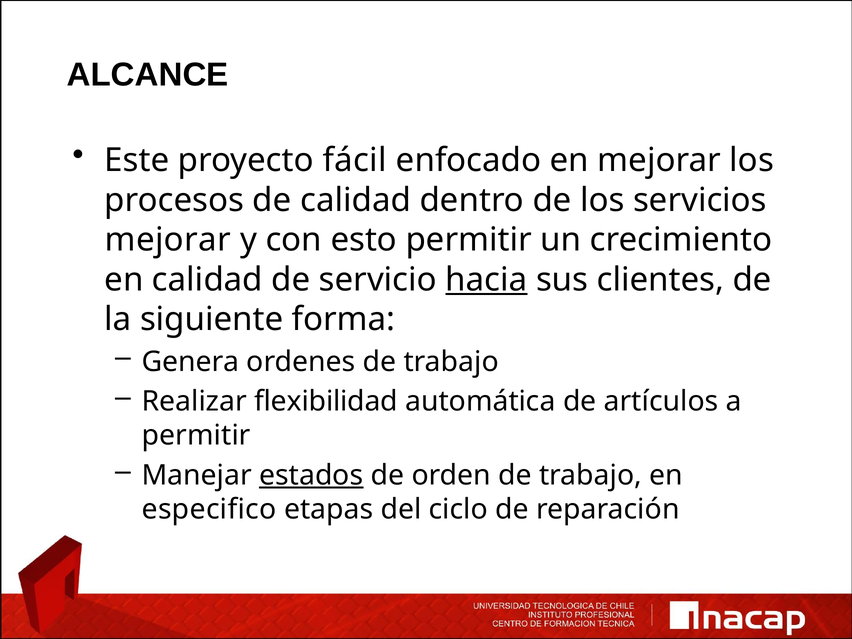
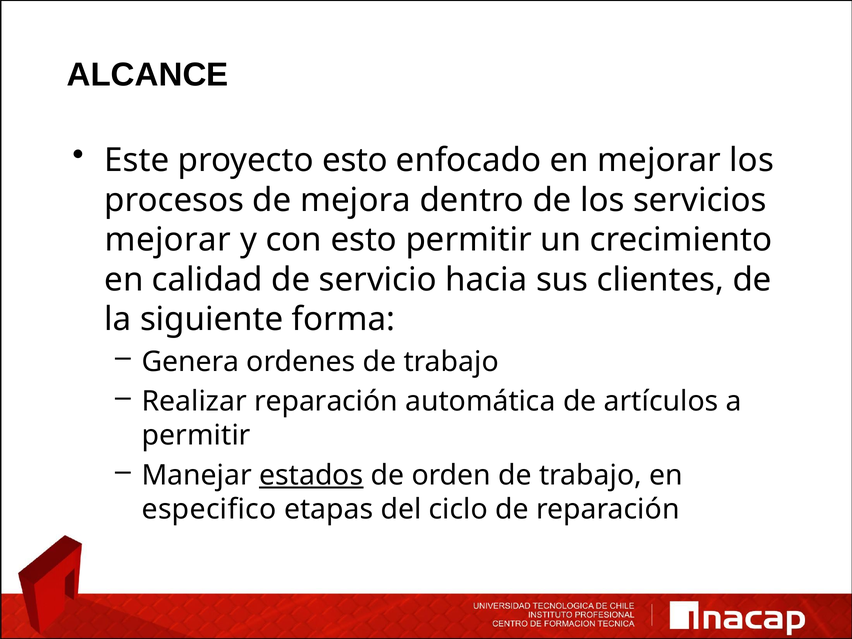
proyecto fácil: fácil -> esto
de calidad: calidad -> mejora
hacia underline: present -> none
Realizar flexibilidad: flexibilidad -> reparación
